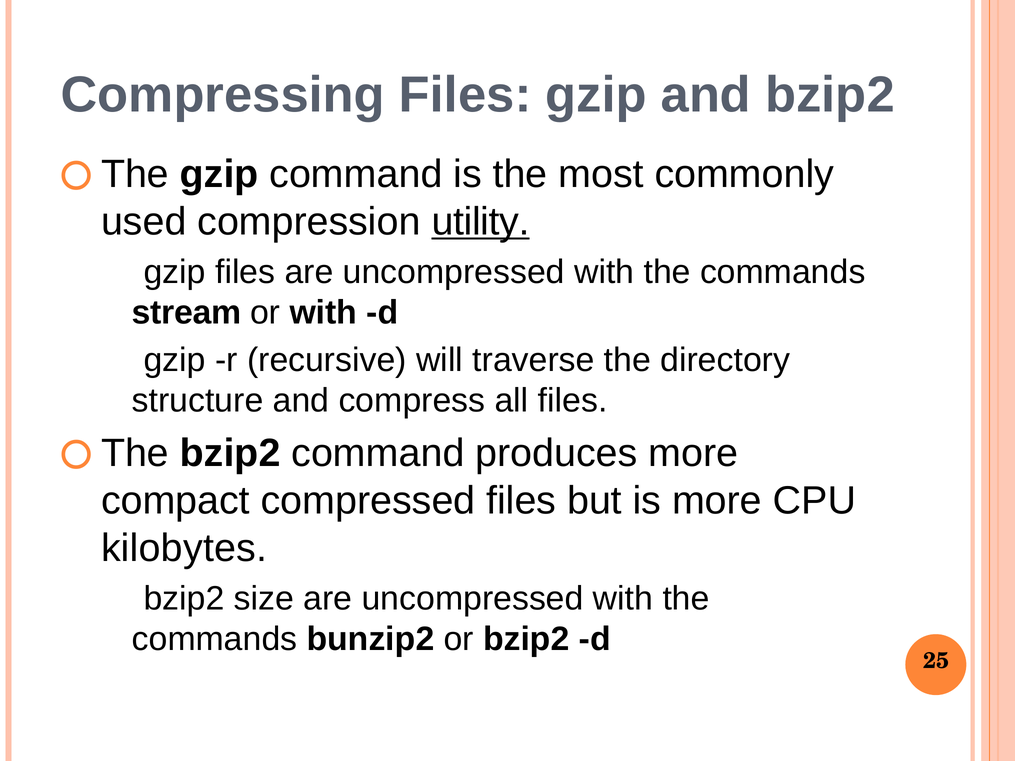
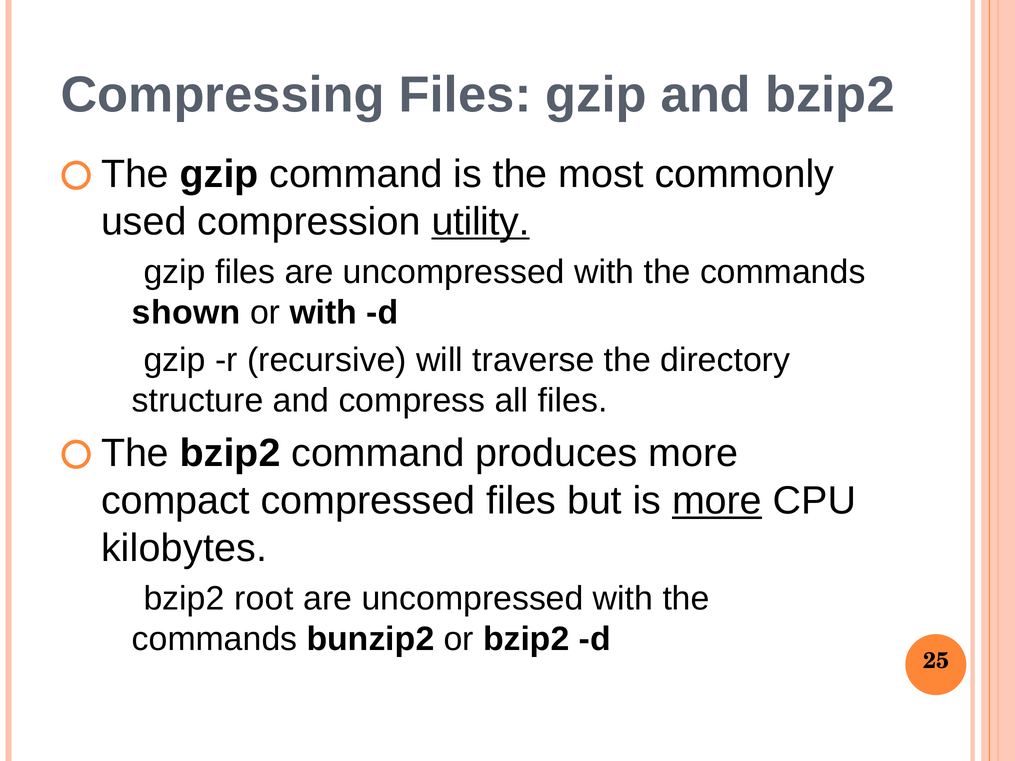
stream: stream -> shown
more at (717, 501) underline: none -> present
size: size -> root
